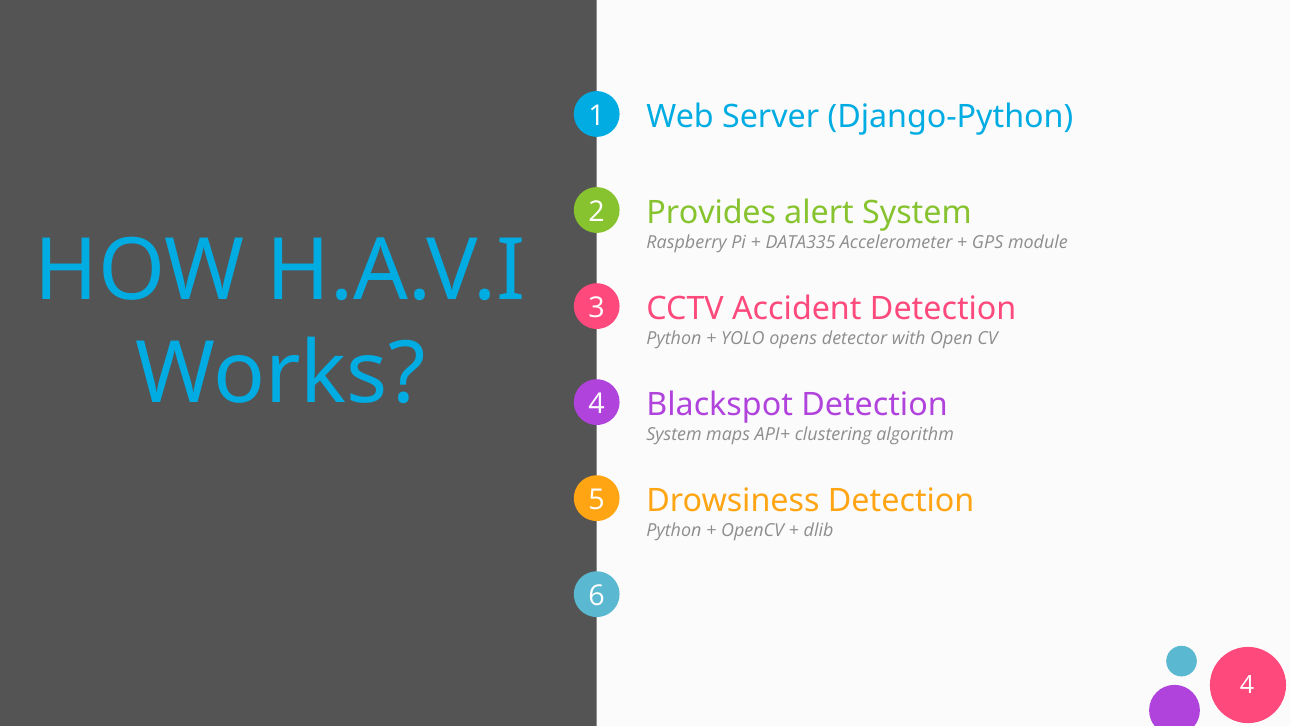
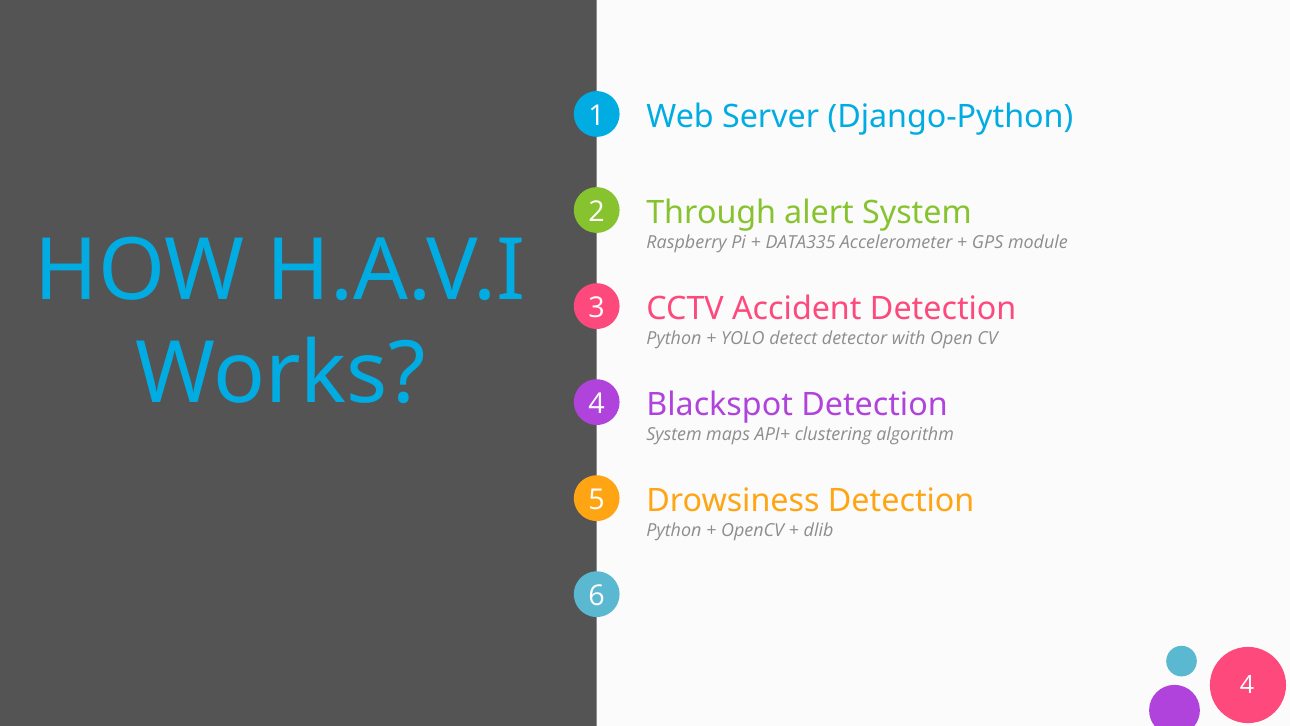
Provides: Provides -> Through
opens: opens -> detect
